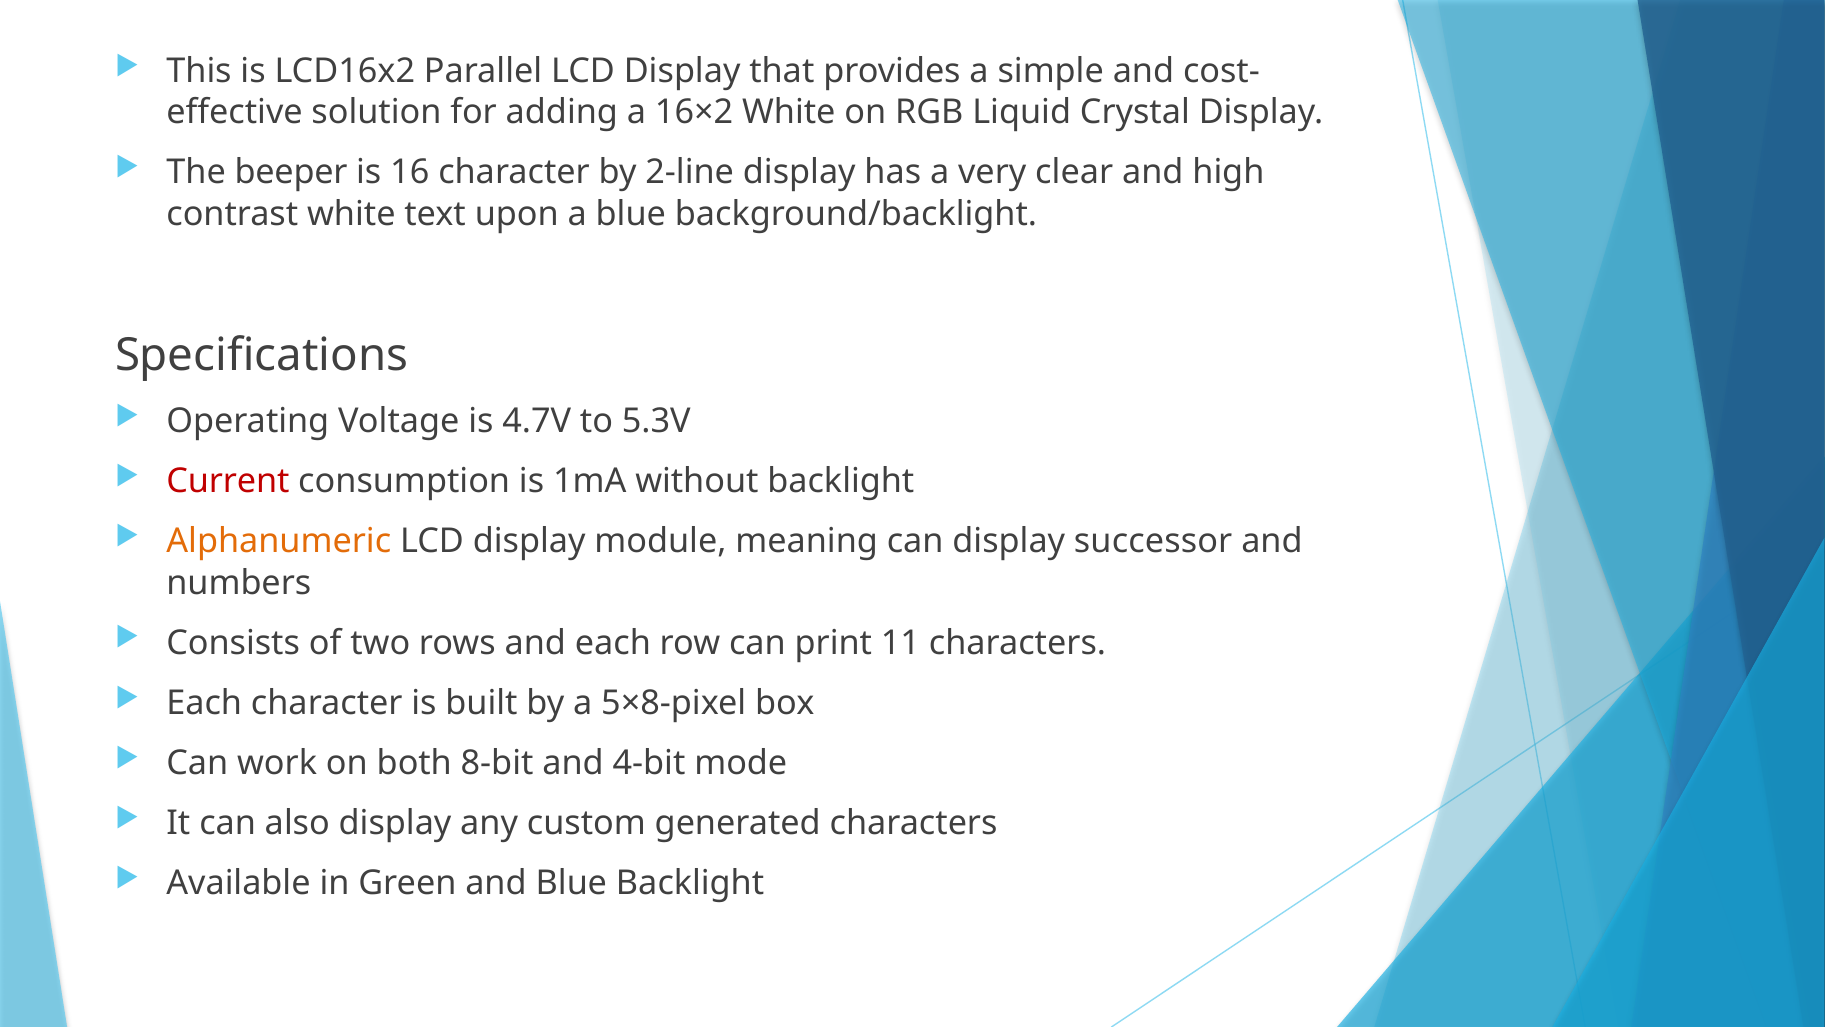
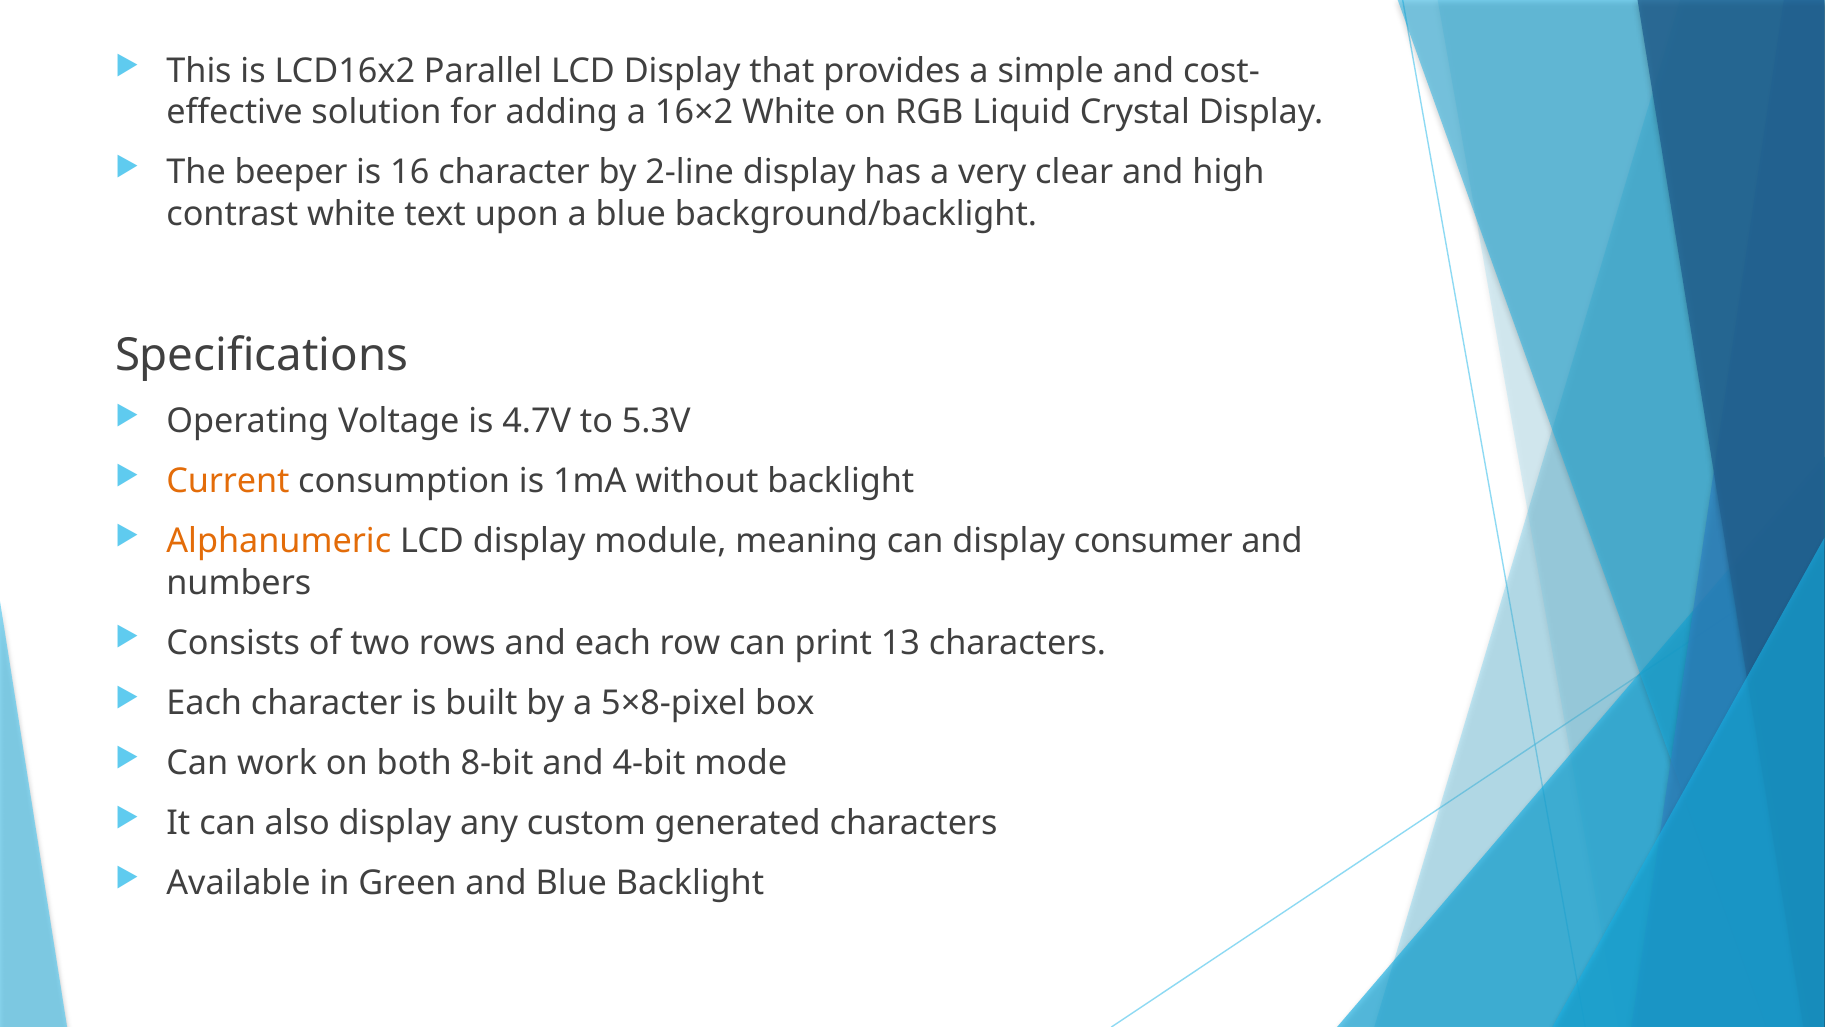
Current colour: red -> orange
successor: successor -> consumer
11: 11 -> 13
